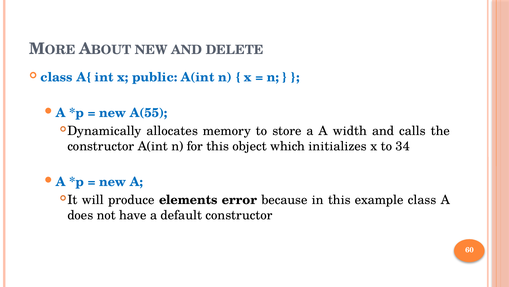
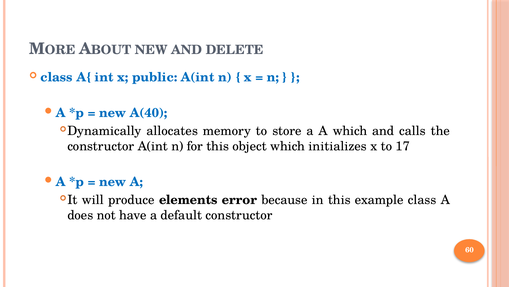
A(55: A(55 -> A(40
A width: width -> which
34: 34 -> 17
